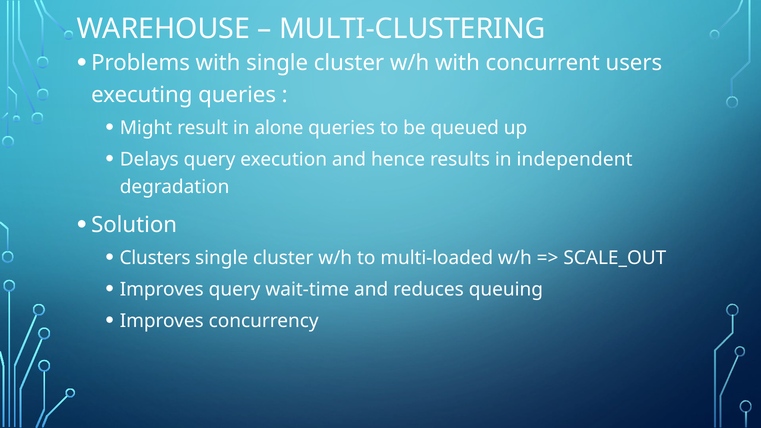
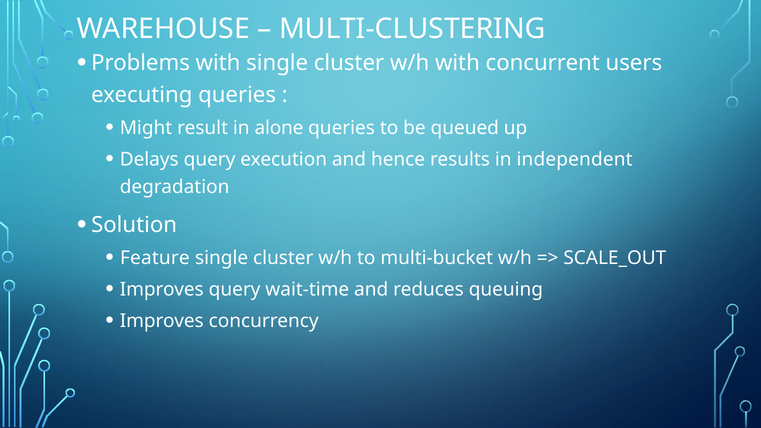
Clusters: Clusters -> Feature
multi-loaded: multi-loaded -> multi-bucket
